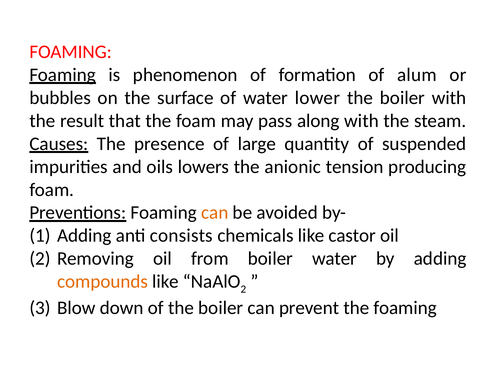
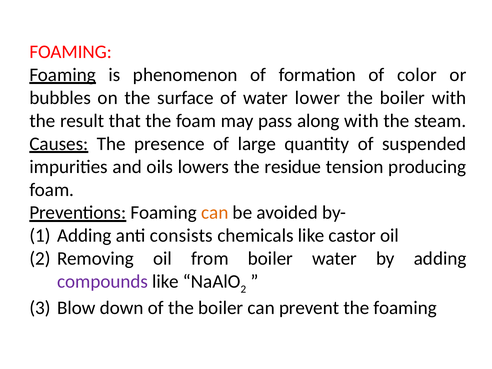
alum: alum -> color
anionic: anionic -> residue
compounds colour: orange -> purple
